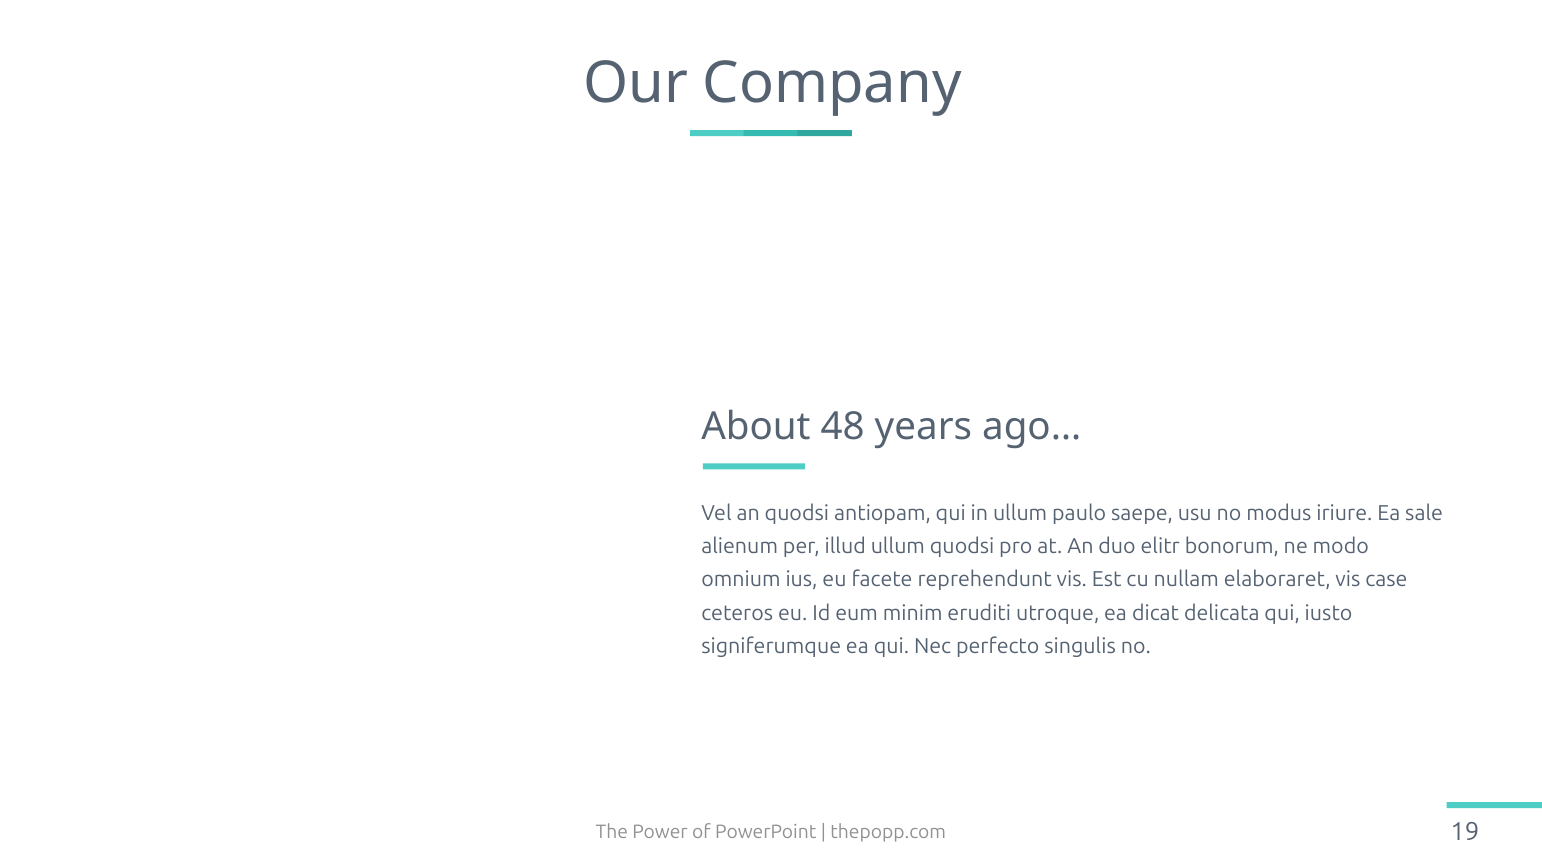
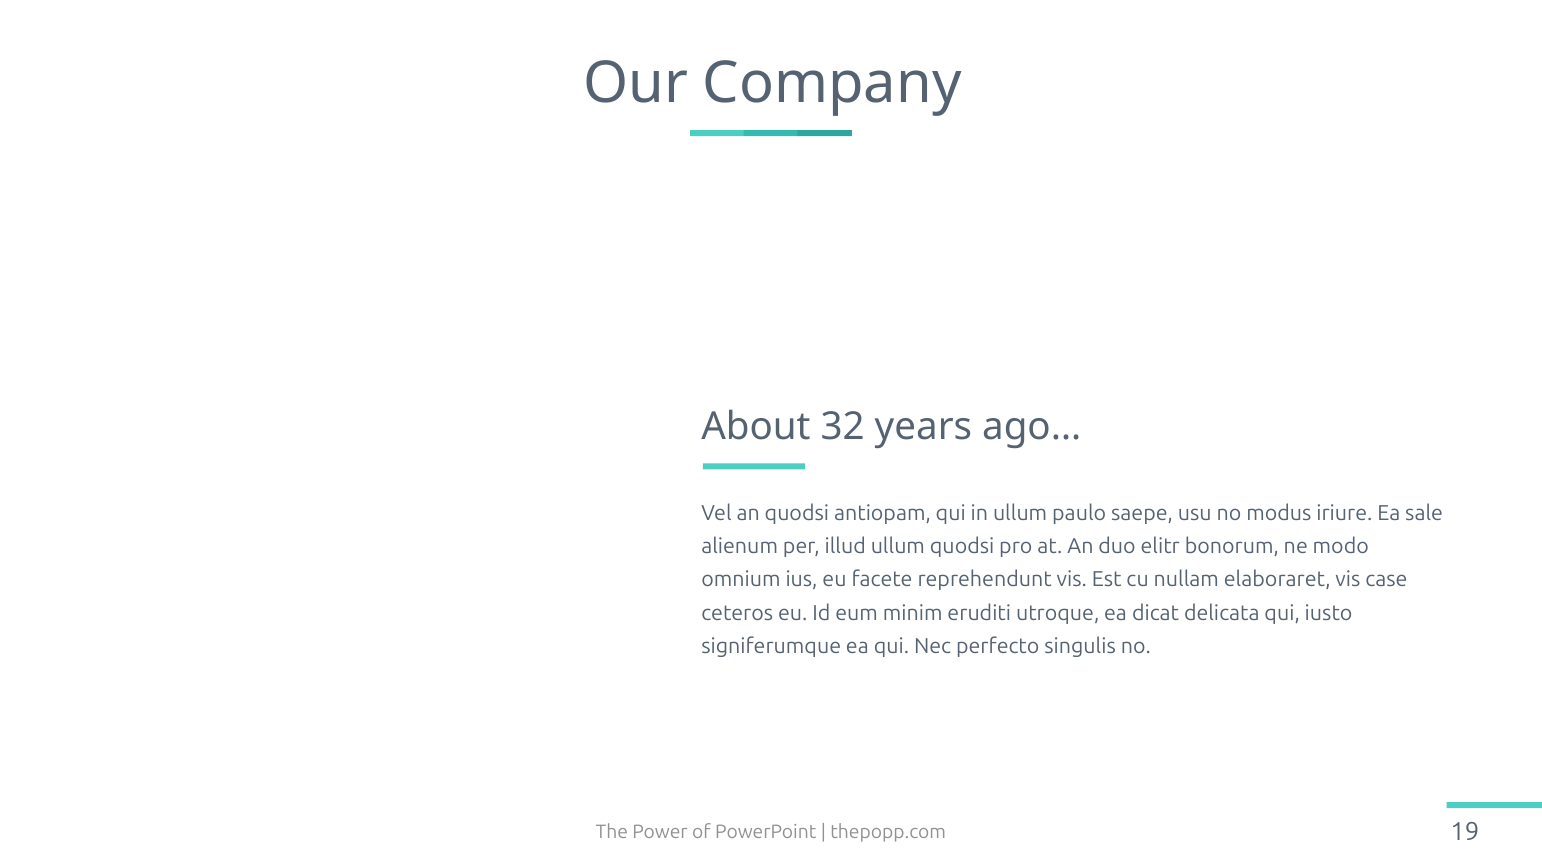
48: 48 -> 32
